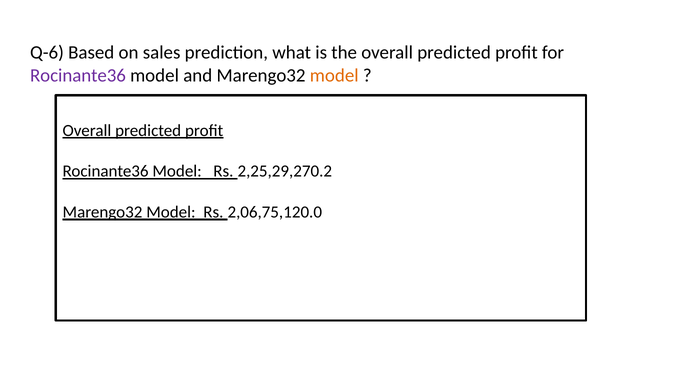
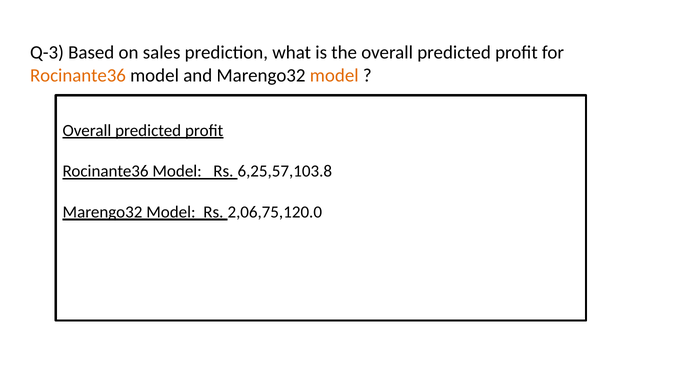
Q-6: Q-6 -> Q-3
Rocinante36 at (78, 75) colour: purple -> orange
2,25,29,270.2: 2,25,29,270.2 -> 6,25,57,103.8
